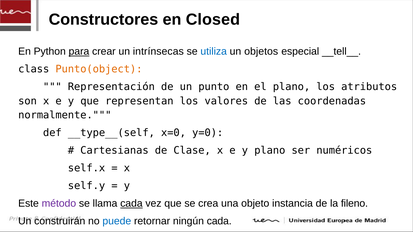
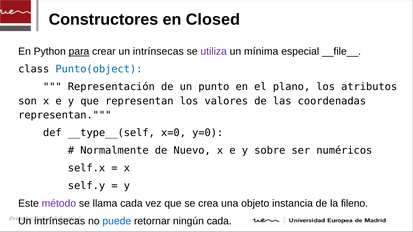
utiliza colour: blue -> purple
objetos: objetos -> mínima
__tell__: __tell__ -> __file__
Punto(object colour: orange -> blue
normalmente at (65, 115): normalmente -> representan
Cartesianas: Cartesianas -> Normalmente
Clase: Clase -> Nuevo
y plano: plano -> sobre
cada at (131, 204) underline: present -> none
construirán at (60, 222): construirán -> intrínsecas
